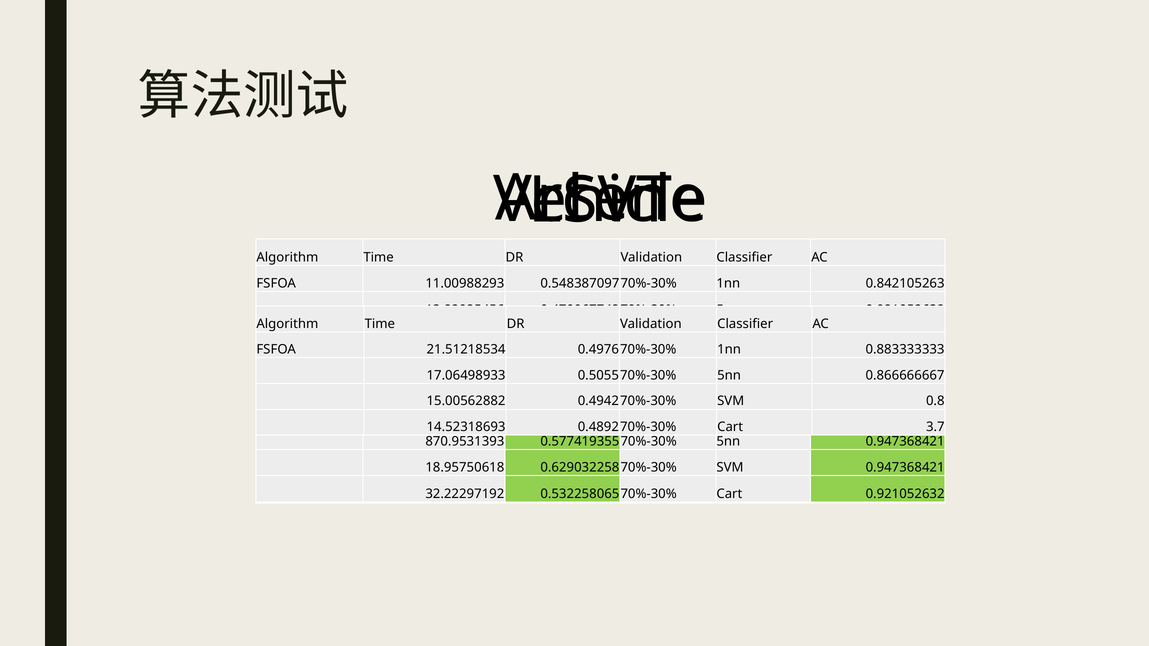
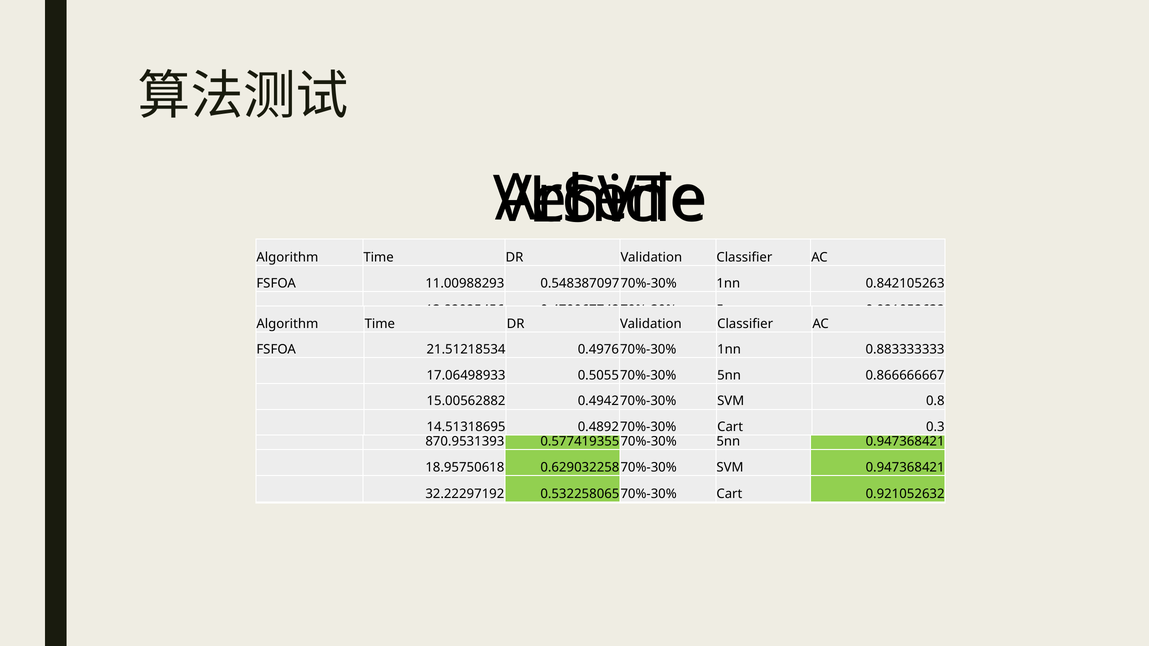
14.52318693: 14.52318693 -> 14.51318695
3.7: 3.7 -> 0.3
